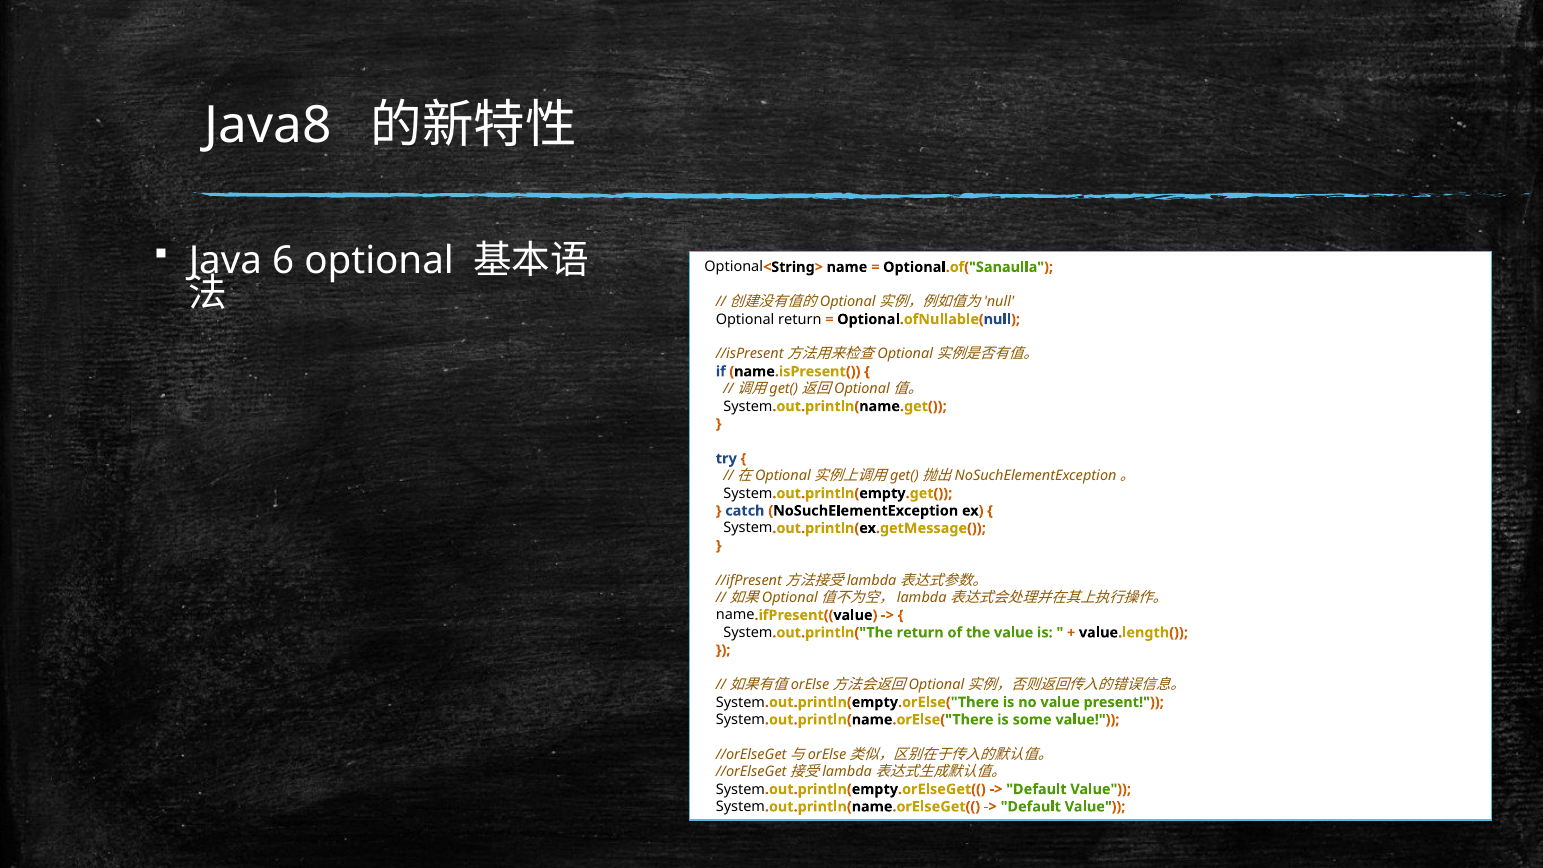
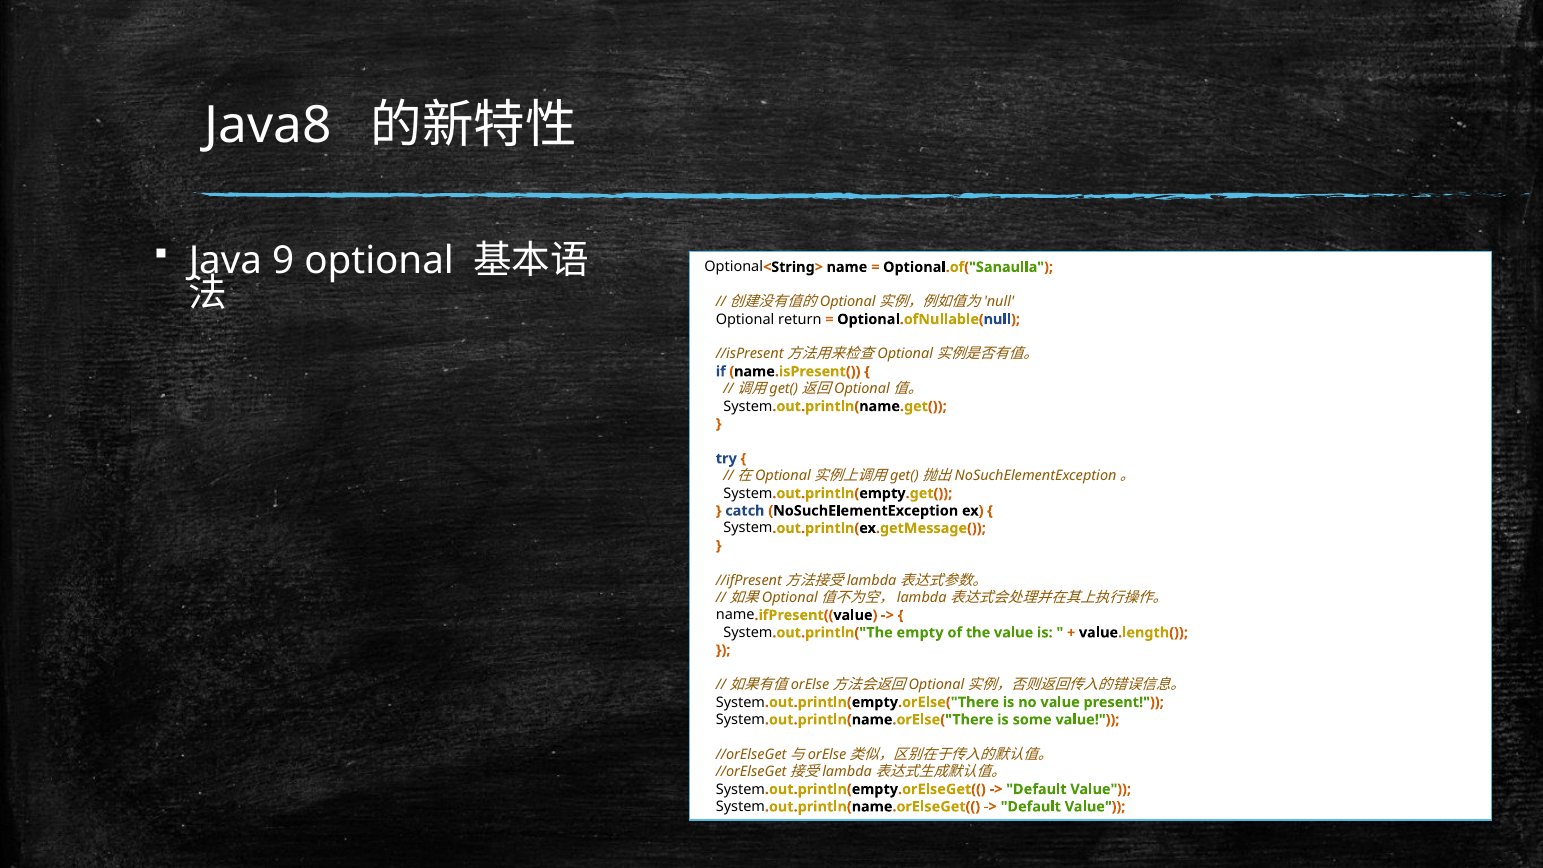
6: 6 -> 9
System.out.println("The return: return -> empty
